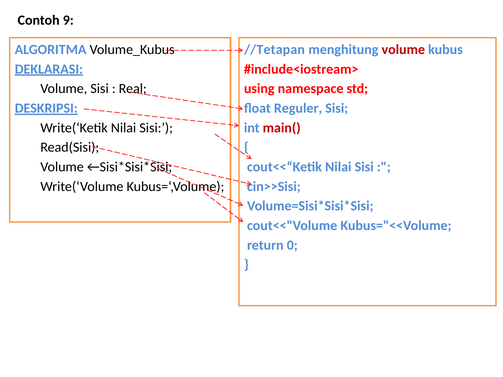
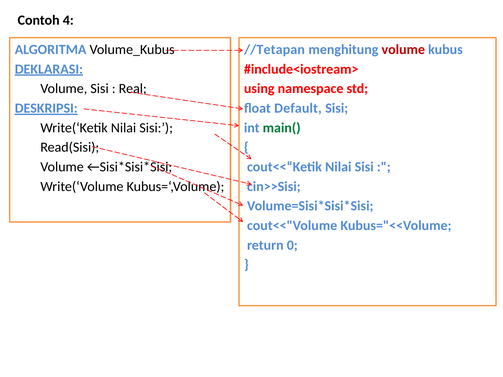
9: 9 -> 4
Reguler: Reguler -> Default
main( colour: red -> green
